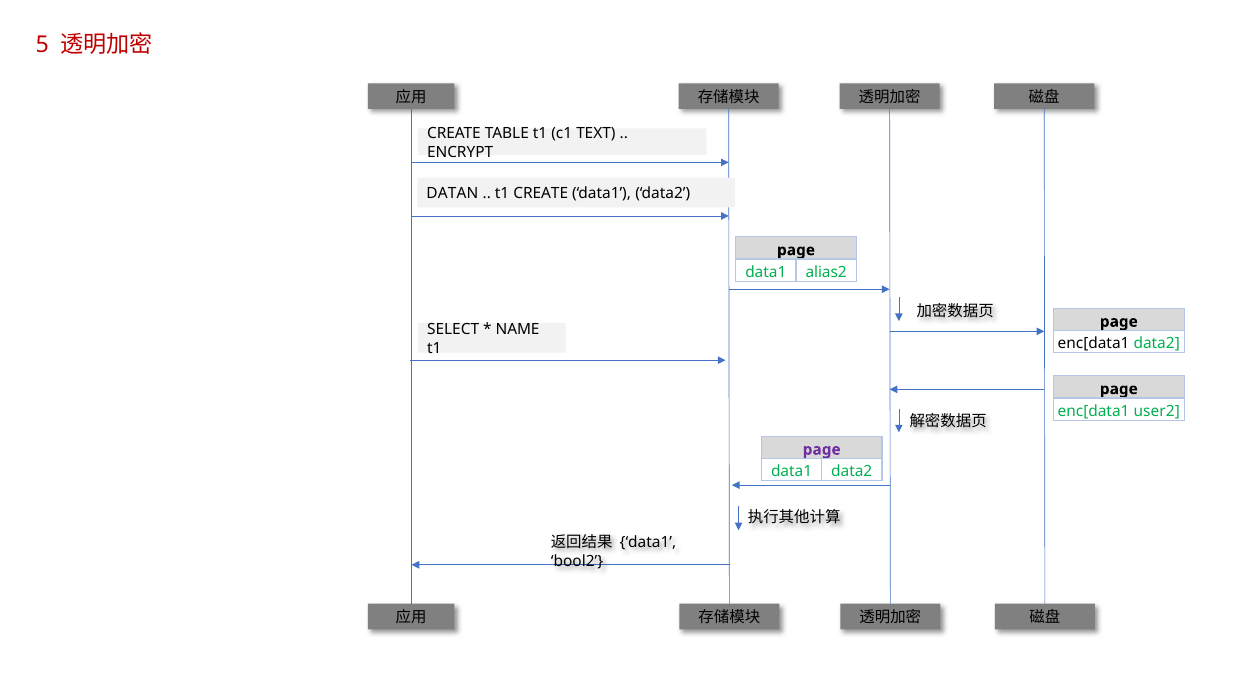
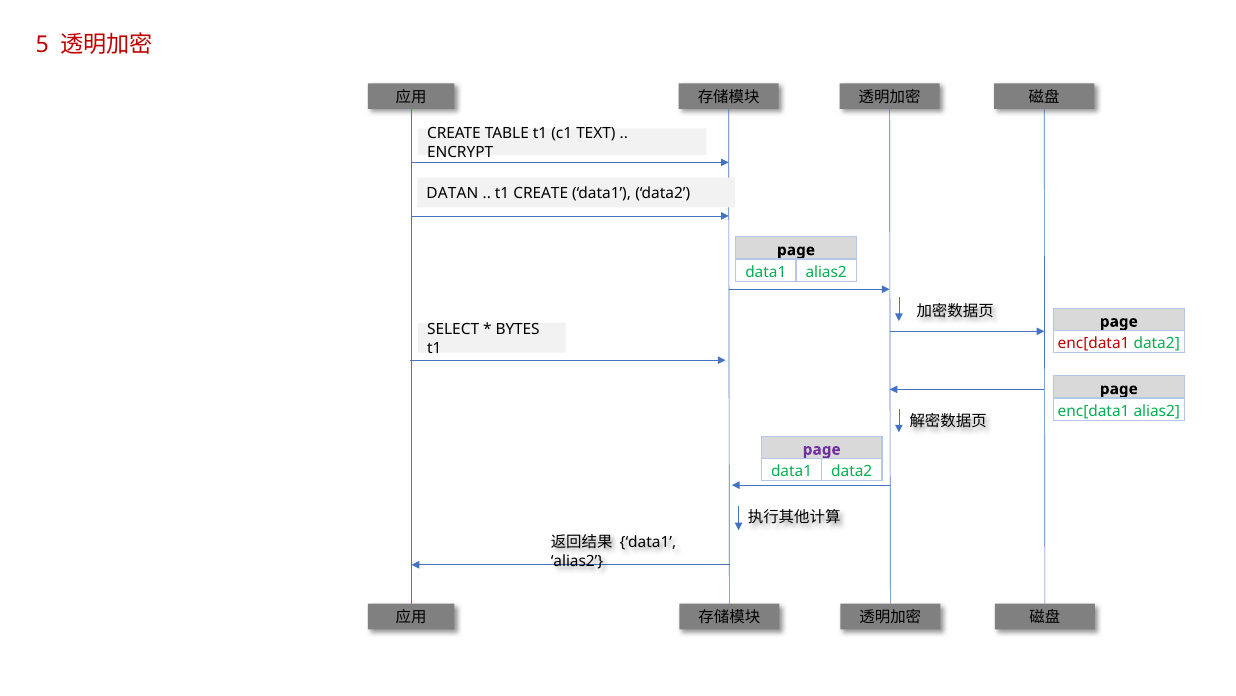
NAME: NAME -> BYTES
enc[data1 at (1094, 343) colour: black -> red
enc[data1 user2: user2 -> alias2
bool2 at (577, 560): bool2 -> alias2
